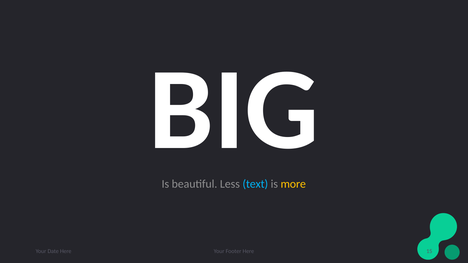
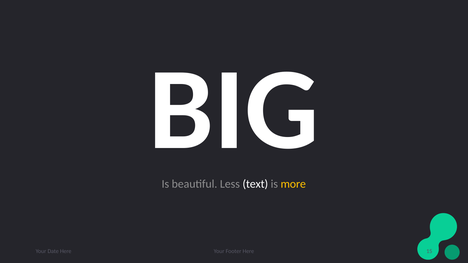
text colour: light blue -> white
